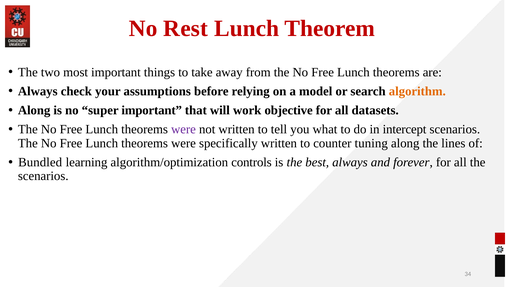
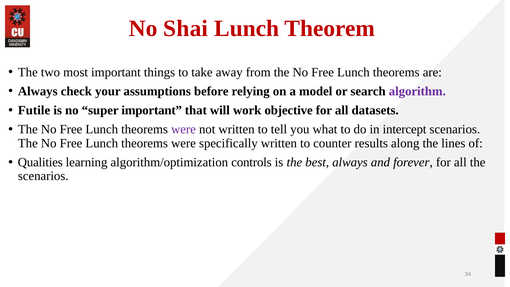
Rest: Rest -> Shai
algorithm colour: orange -> purple
Along at (34, 110): Along -> Futile
tuning: tuning -> results
Bundled: Bundled -> Qualities
